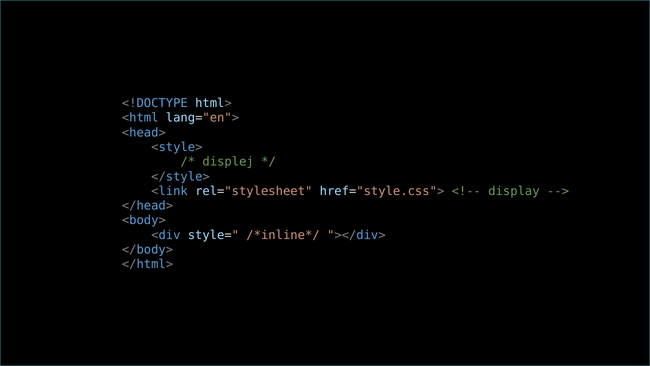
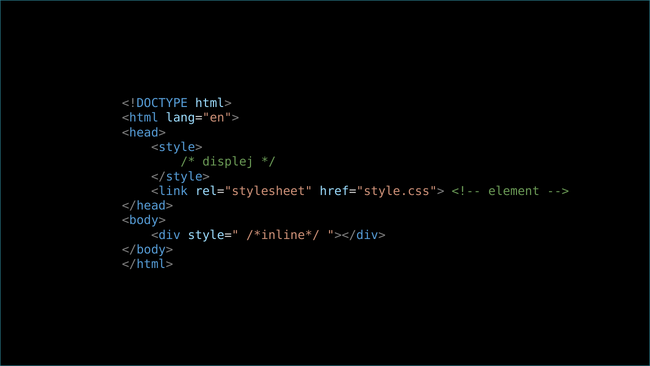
display: display -> element
